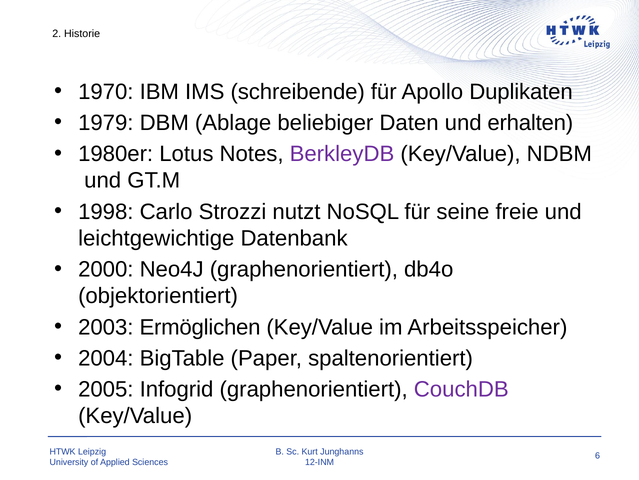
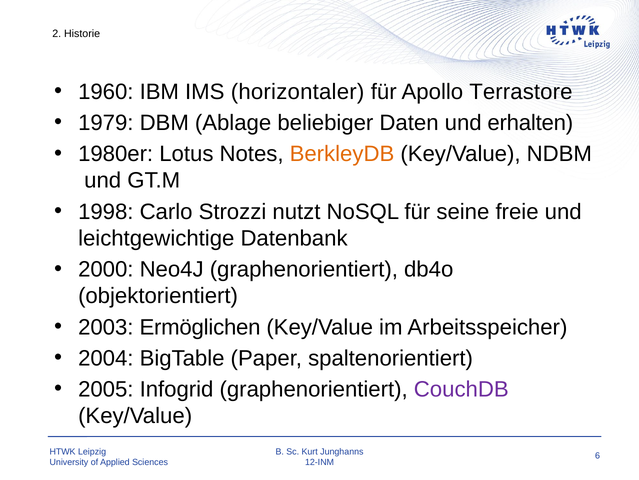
1970: 1970 -> 1960
schreibende: schreibende -> horizontaler
Duplikaten: Duplikaten -> Terrastore
BerkleyDB colour: purple -> orange
